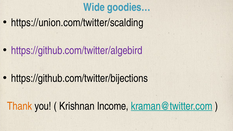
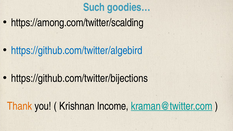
Wide: Wide -> Such
https://union.com/twitter/scalding: https://union.com/twitter/scalding -> https://among.com/twitter/scalding
https://github.com/twitter/algebird colour: purple -> blue
